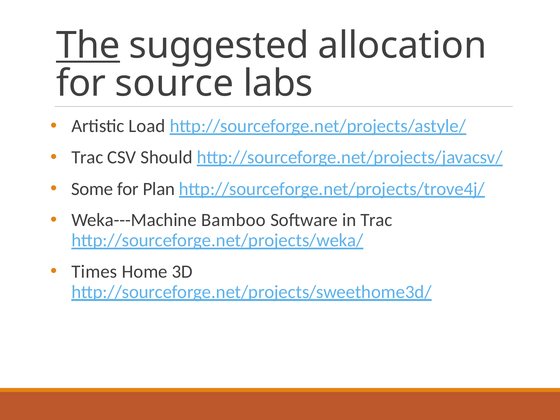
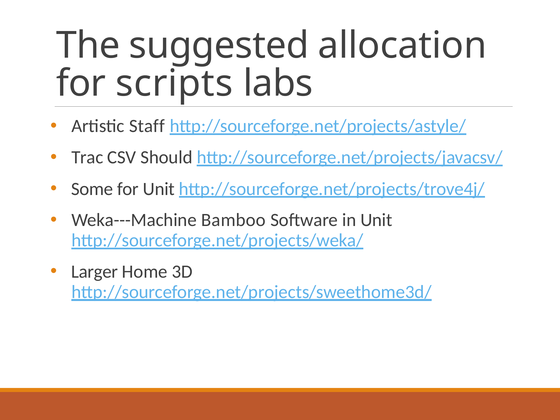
The underline: present -> none
source: source -> scripts
Load: Load -> Staff
for Plan: Plan -> Unit
in Trac: Trac -> Unit
Times: Times -> Larger
